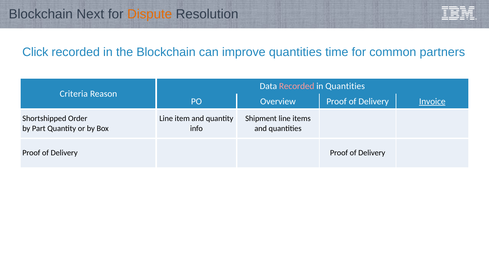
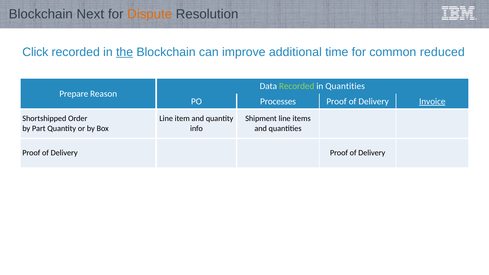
the underline: none -> present
improve quantities: quantities -> additional
partners: partners -> reduced
Recorded at (297, 86) colour: pink -> light green
Criteria: Criteria -> Prepare
Overview: Overview -> Processes
